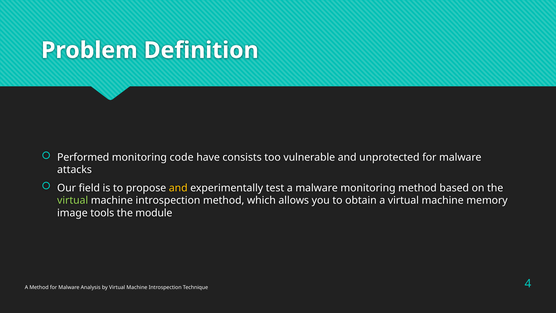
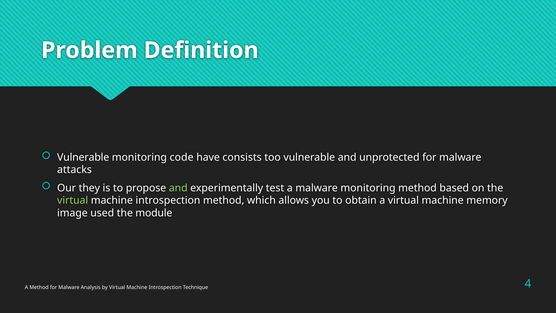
Performed at (83, 157): Performed -> Vulnerable
field: field -> they
and at (178, 188) colour: yellow -> light green
tools: tools -> used
